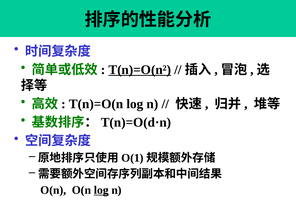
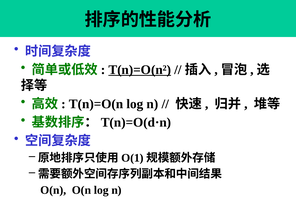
log at (101, 190) underline: present -> none
